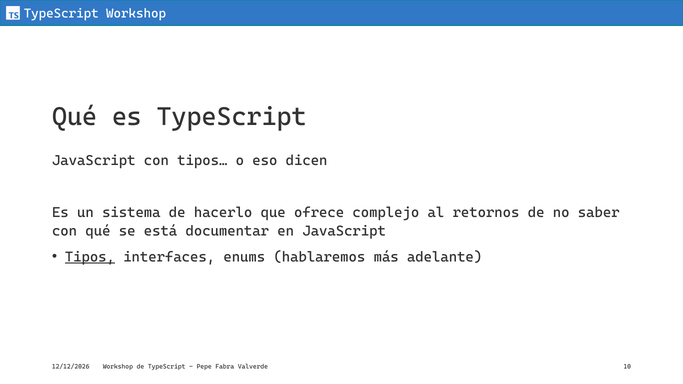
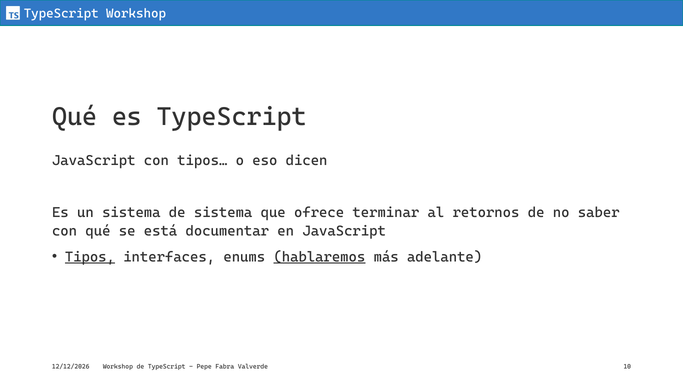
de hacerlo: hacerlo -> sistema
complejo: complejo -> terminar
hablaremos underline: none -> present
